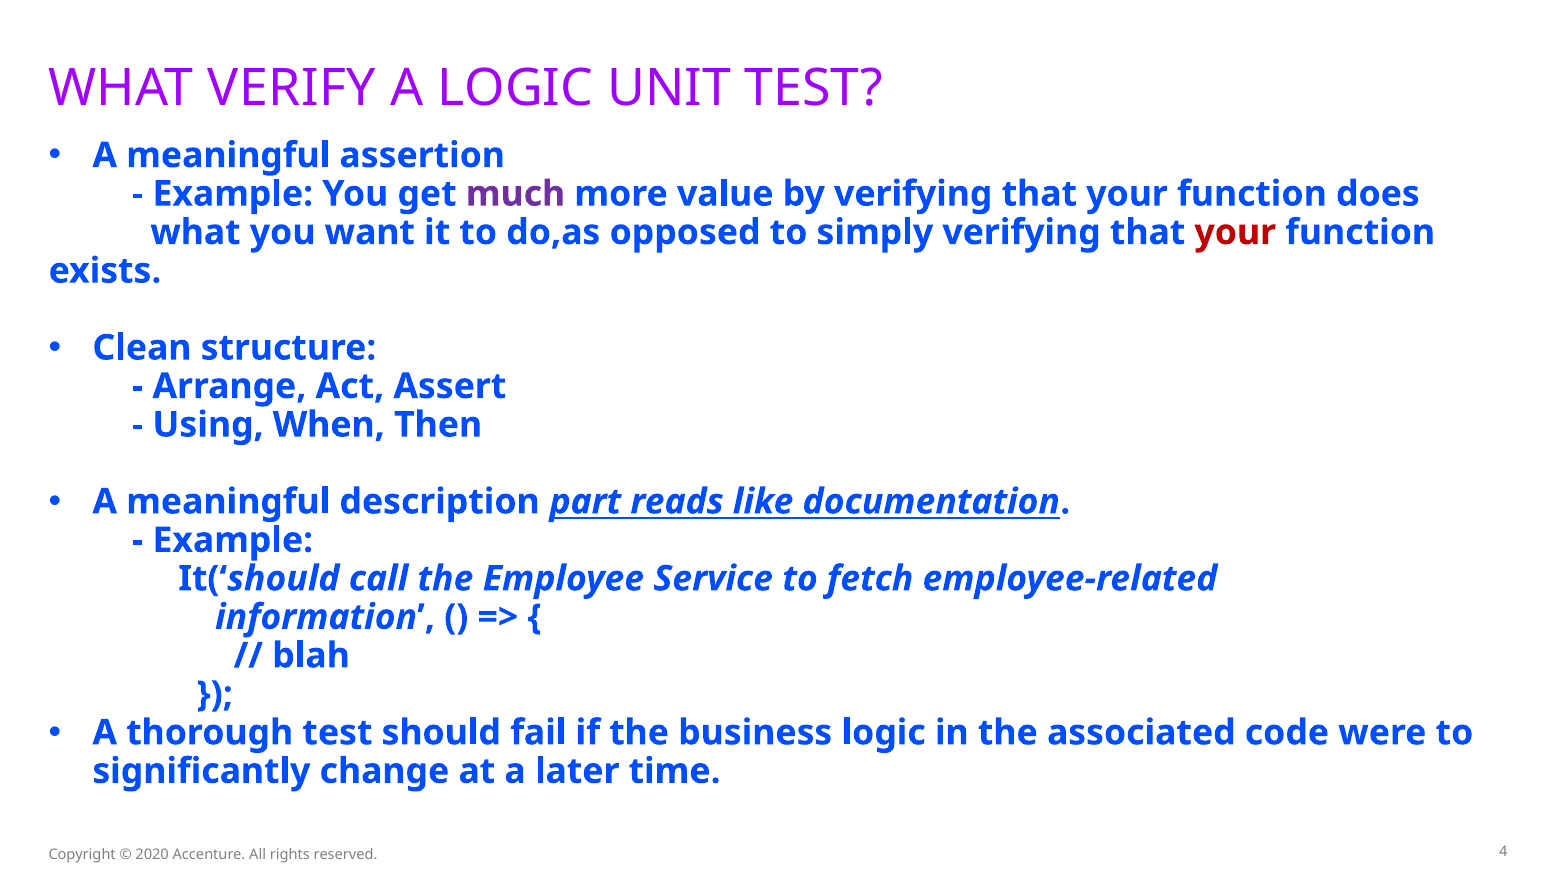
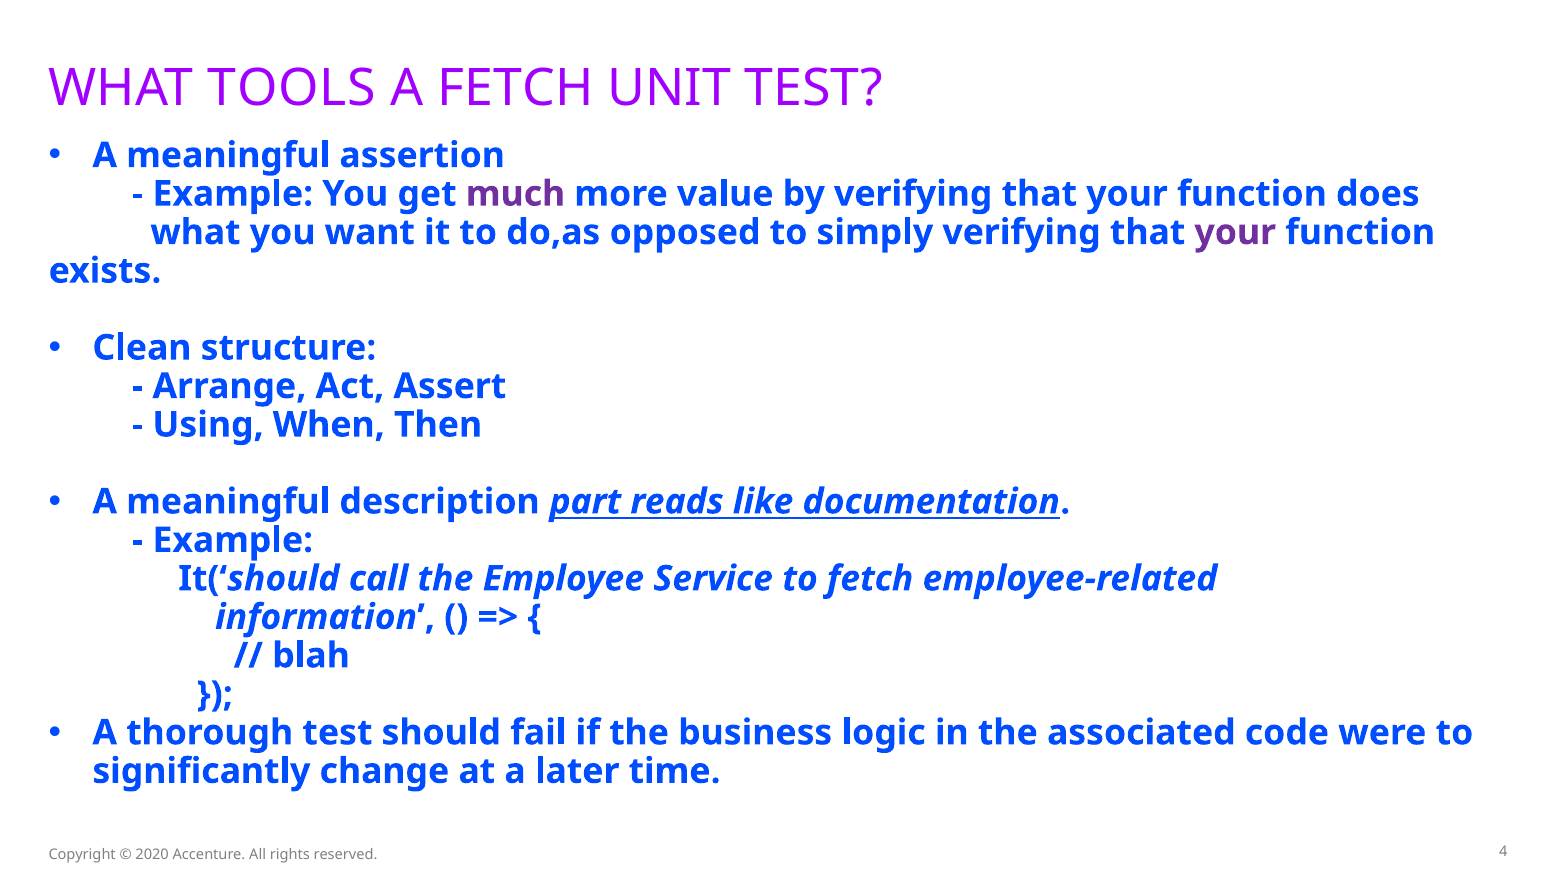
VERIFY: VERIFY -> TOOLS
A LOGIC: LOGIC -> FETCH
your at (1235, 232) colour: red -> purple
